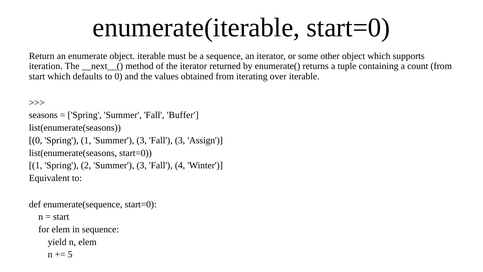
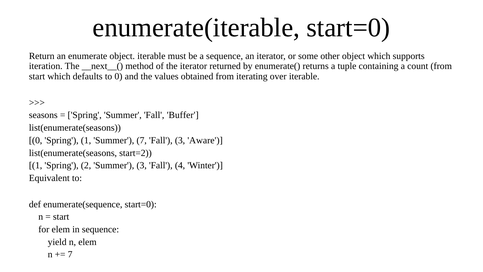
1 Summer 3: 3 -> 7
Assign: Assign -> Aware
list(enumerate(seasons start=0: start=0 -> start=2
5 at (70, 254): 5 -> 7
